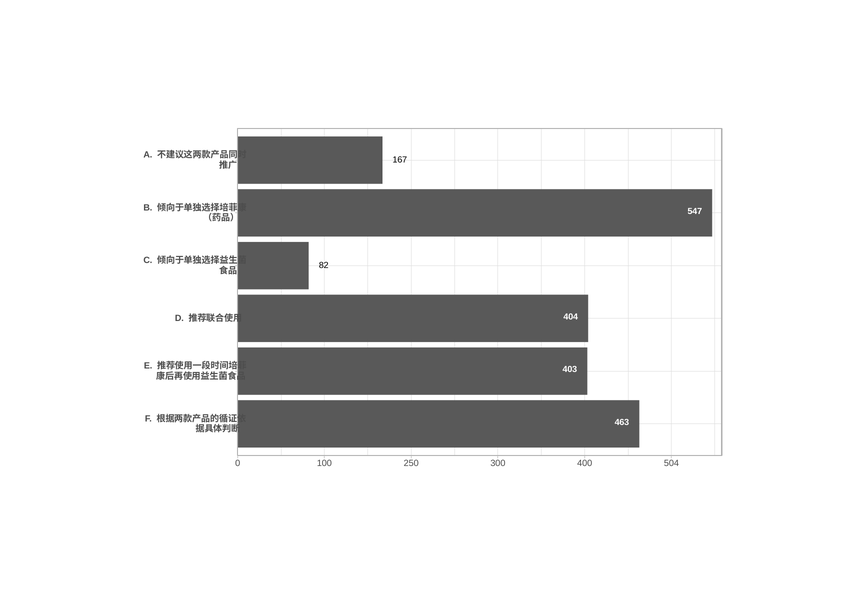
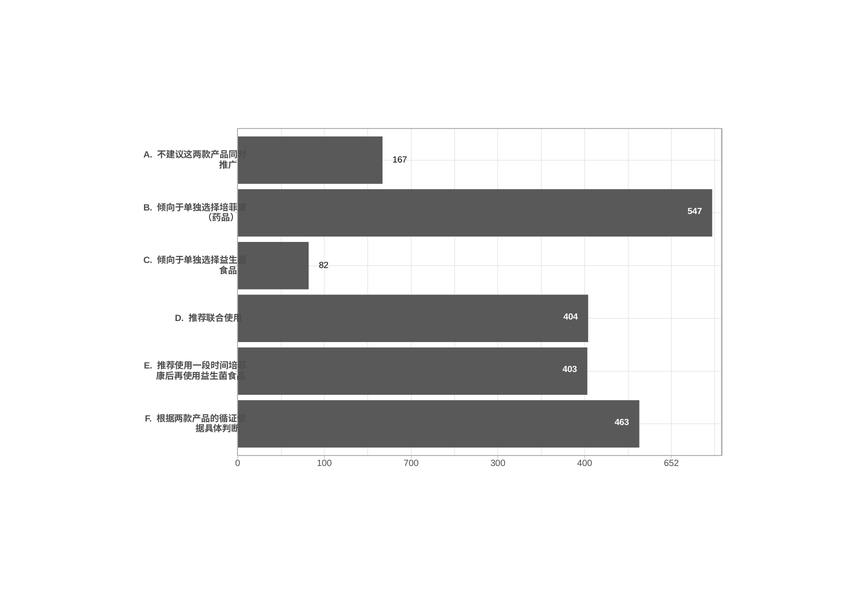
250: 250 -> 700
504: 504 -> 652
